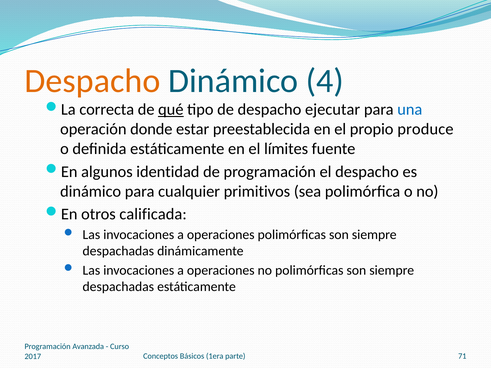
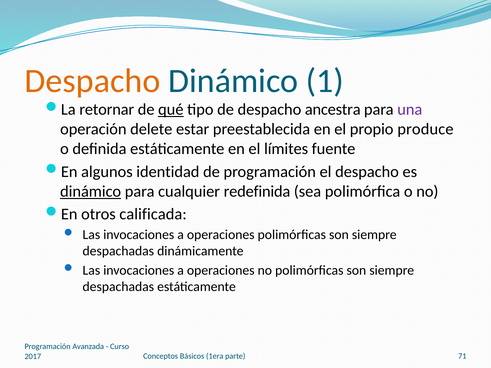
4: 4 -> 1
correcta: correcta -> retornar
ejecutar: ejecutar -> ancestra
una colour: blue -> purple
donde: donde -> delete
dinámico at (91, 191) underline: none -> present
primitivos: primitivos -> redefinida
